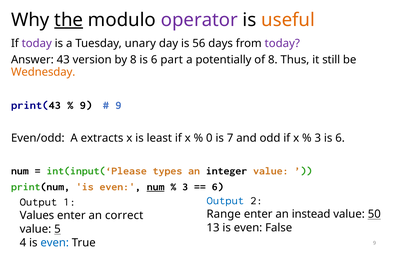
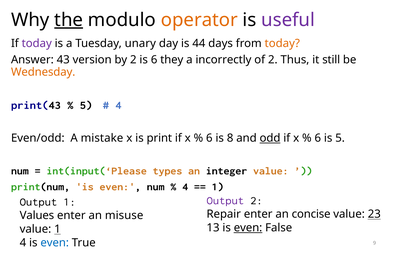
operator colour: purple -> orange
useful colour: orange -> purple
56: 56 -> 44
today at (282, 43) colour: purple -> orange
by 8: 8 -> 2
part: part -> they
potentially: potentially -> incorrectly
of 8: 8 -> 2
9 at (86, 105): 9 -> 5
9 at (118, 105): 9 -> 4
extracts: extracts -> mistake
least: least -> print
0 at (209, 138): 0 -> 6
7: 7 -> 8
odd underline: none -> present
3 at (318, 138): 3 -> 6
6 at (340, 138): 6 -> 5
num at (156, 187) underline: present -> none
3 at (185, 187): 3 -> 4
6 at (218, 187): 6 -> 1
Output at (225, 200) colour: blue -> purple
Range: Range -> Repair
instead: instead -> concise
50: 50 -> 23
correct: correct -> misuse
even at (248, 228) underline: none -> present
value 5: 5 -> 1
